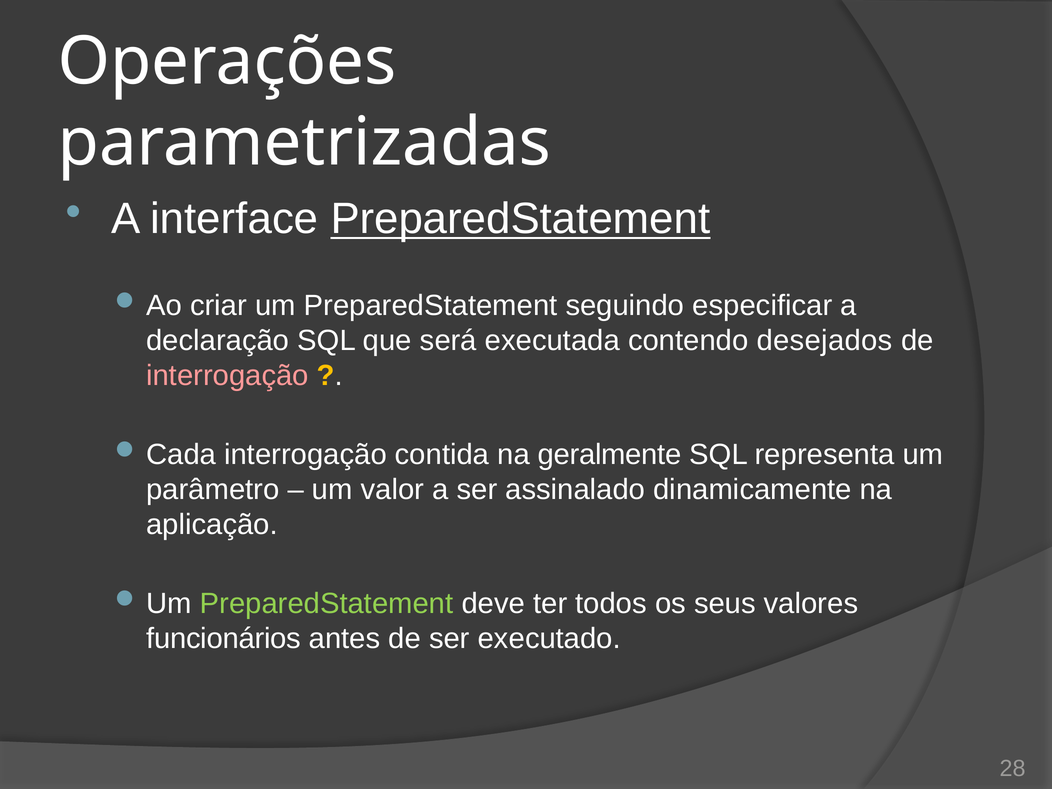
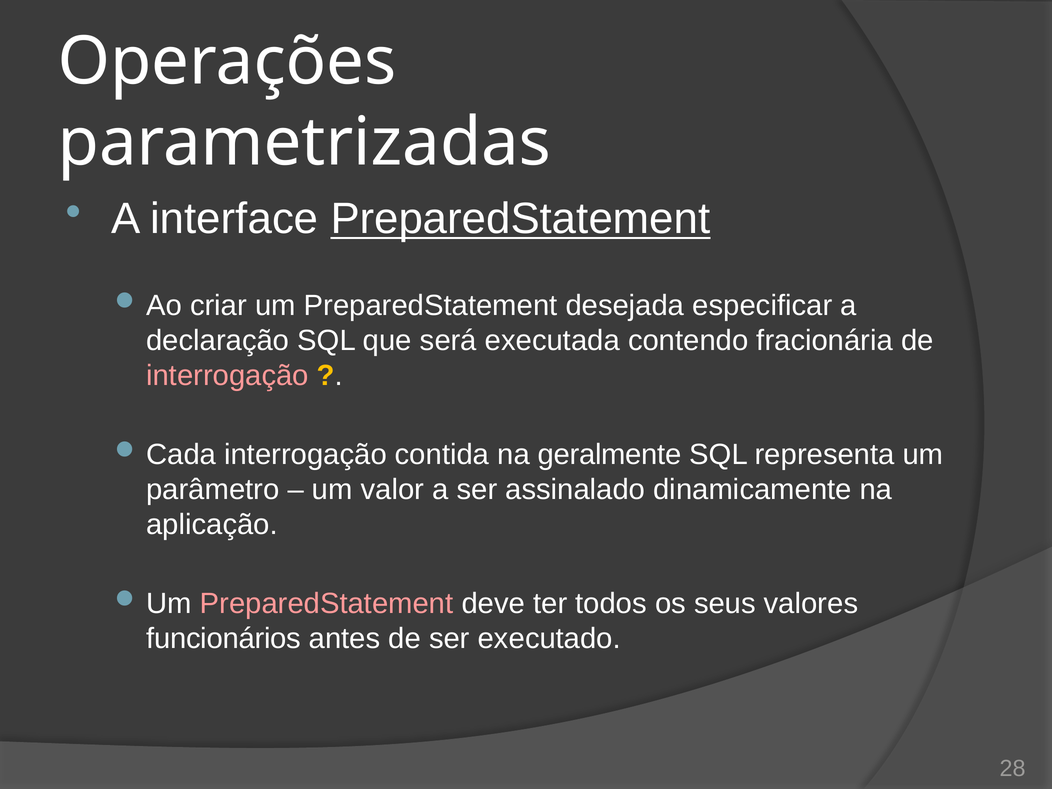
seguindo: seguindo -> desejada
desejados: desejados -> fracionária
PreparedStatement at (327, 603) colour: light green -> pink
